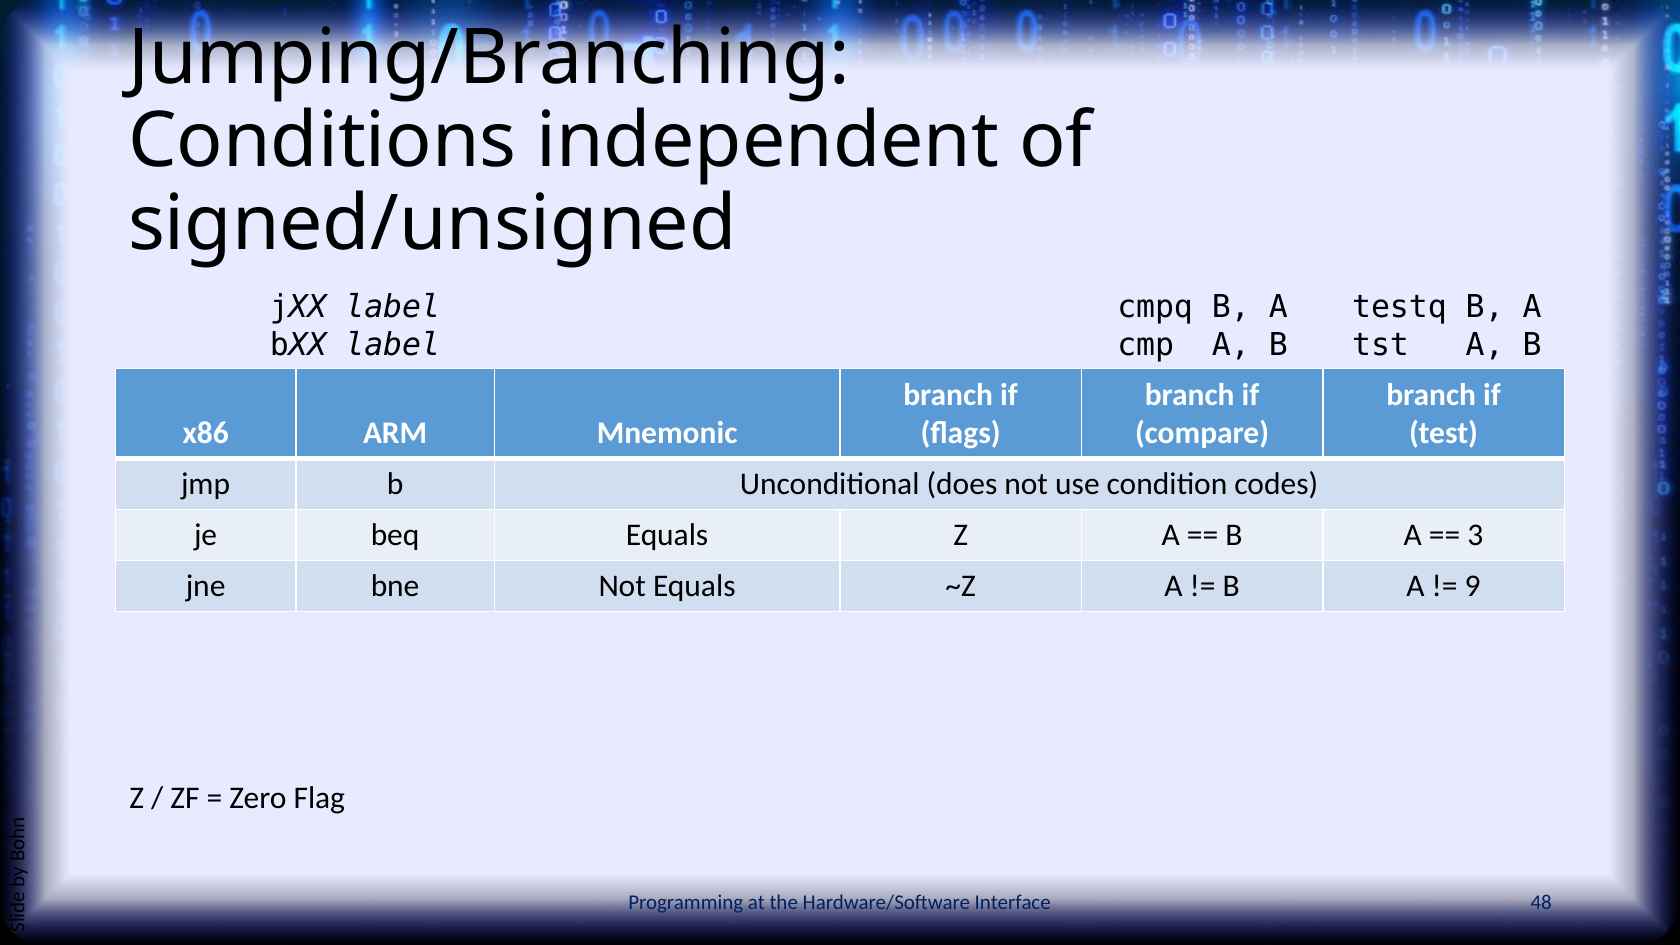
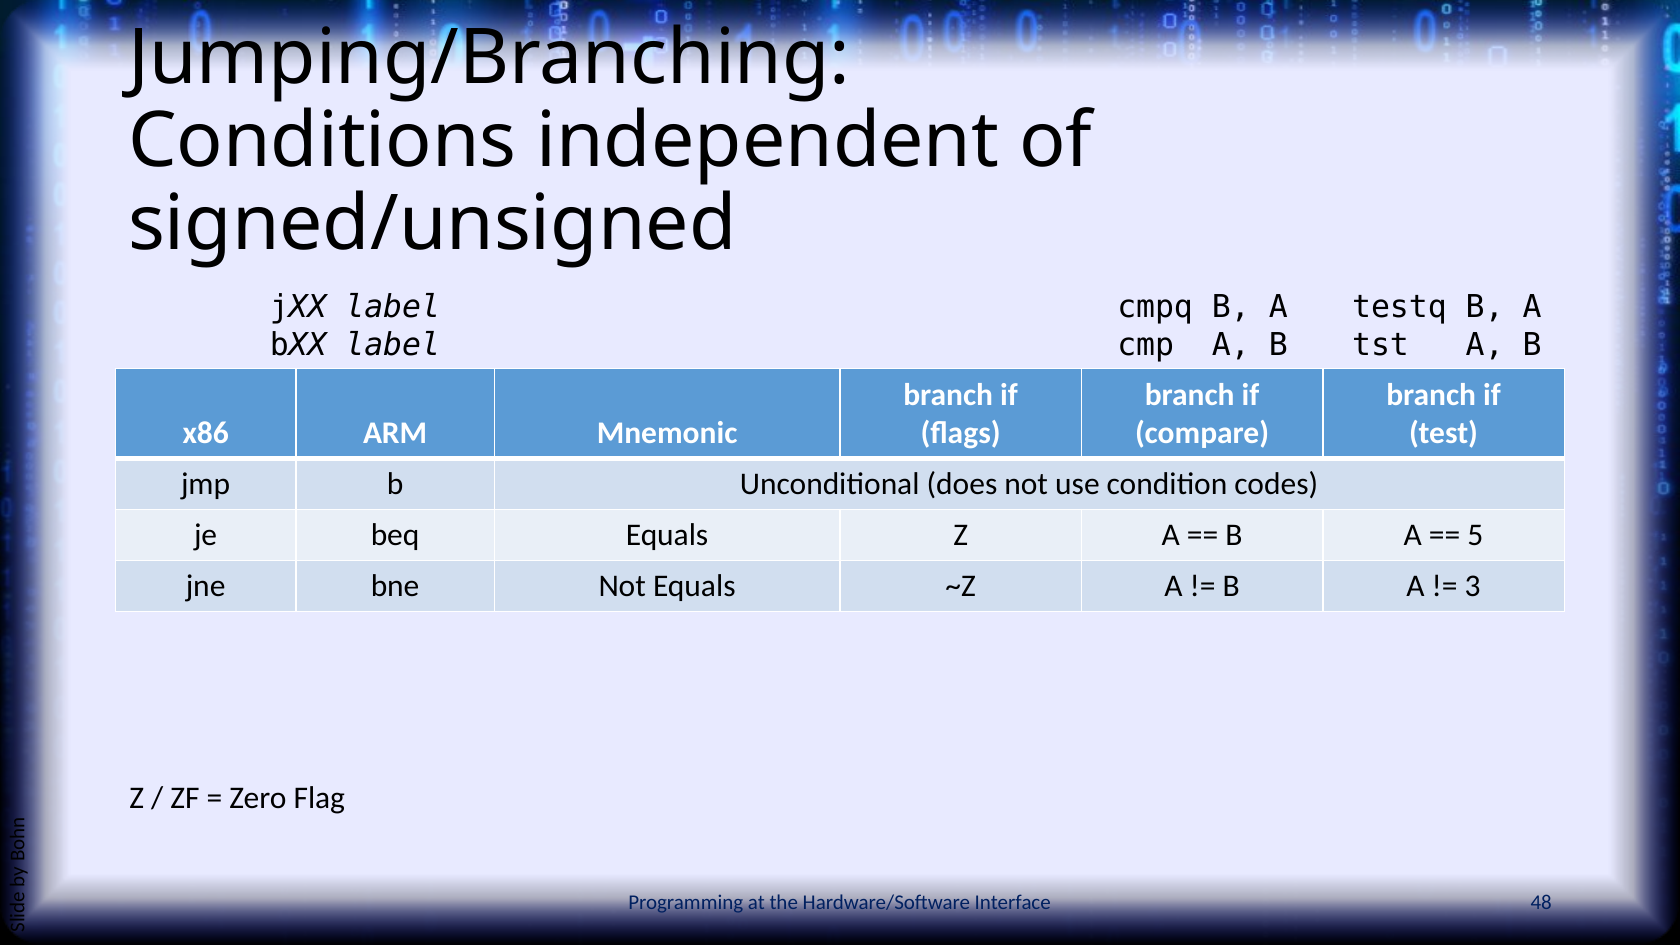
3: 3 -> 5
9: 9 -> 3
